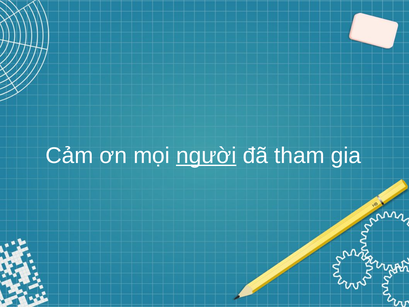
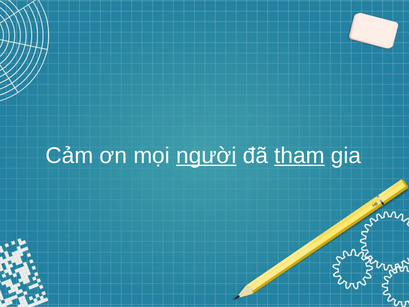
tham underline: none -> present
